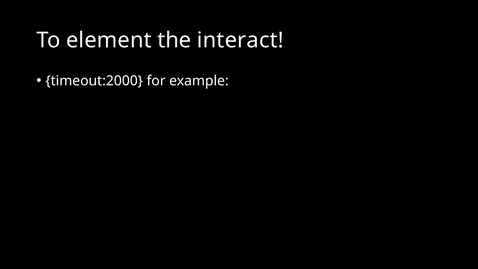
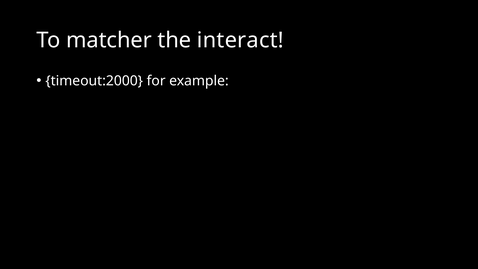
element: element -> matcher
